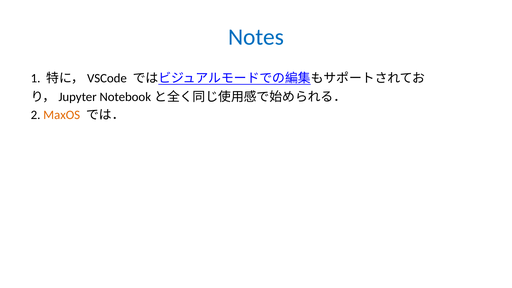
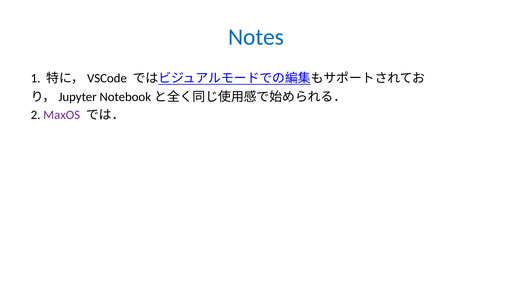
MaxOS colour: orange -> purple
